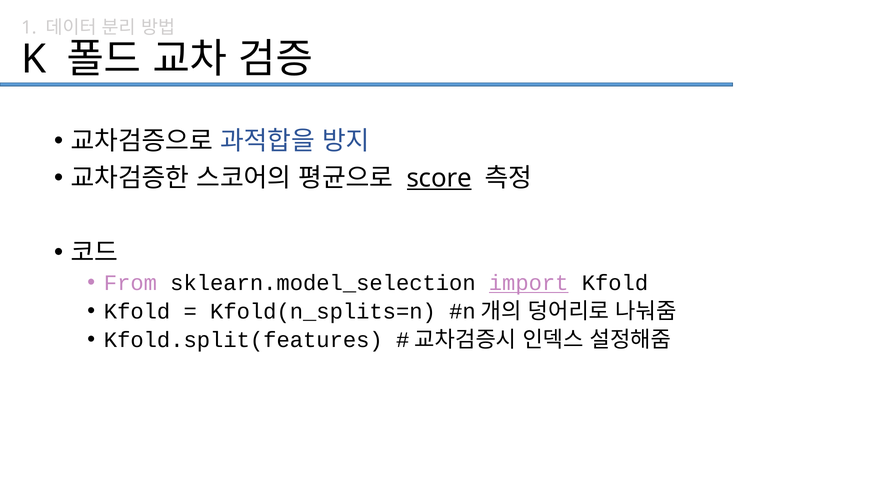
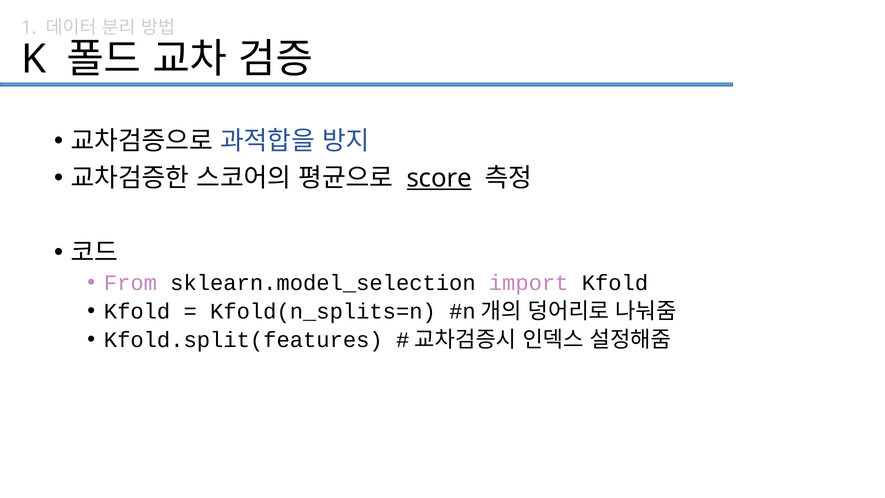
import underline: present -> none
